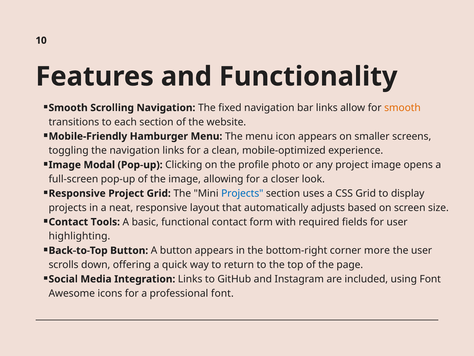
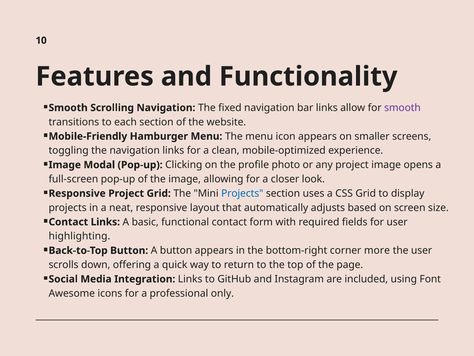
smooth at (402, 108) colour: orange -> purple
Contact Tools: Tools -> Links
professional font: font -> only
